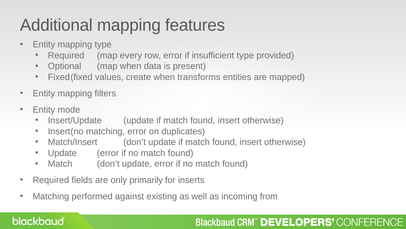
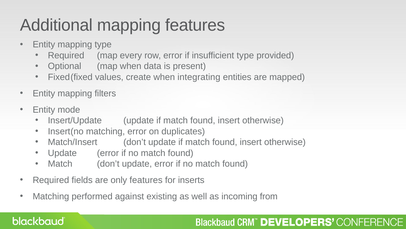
transforms: transforms -> integrating
only primarily: primarily -> features
